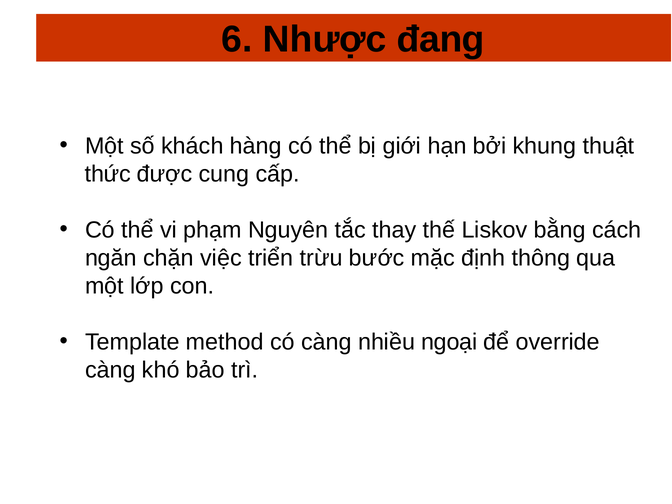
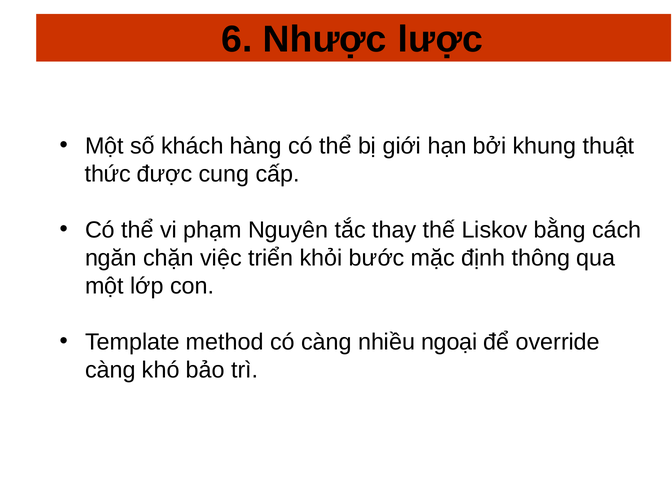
đang: đang -> lược
trừu: trừu -> khỏi
